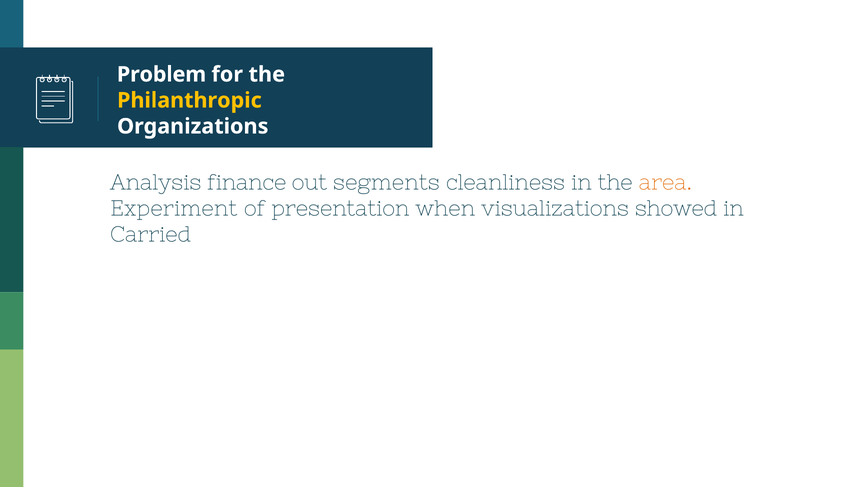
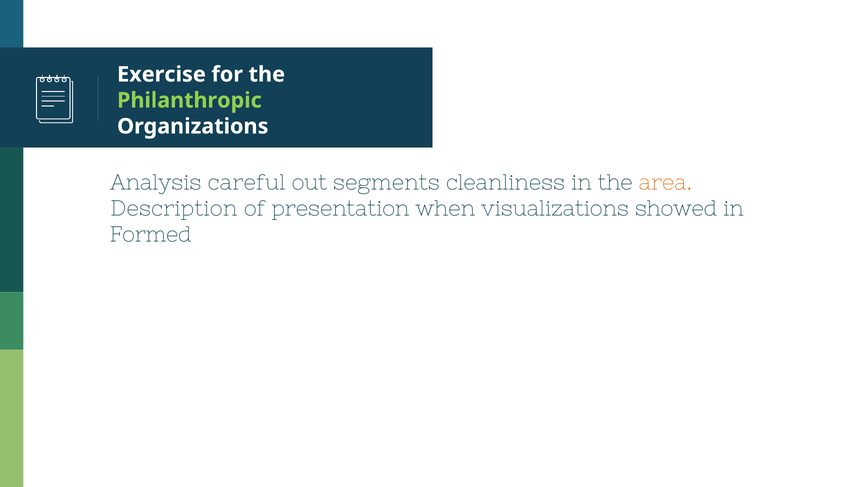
Problem: Problem -> Exercise
Philanthropic colour: yellow -> light green
finance: finance -> careful
Experiment: Experiment -> Description
Carried: Carried -> Formed
